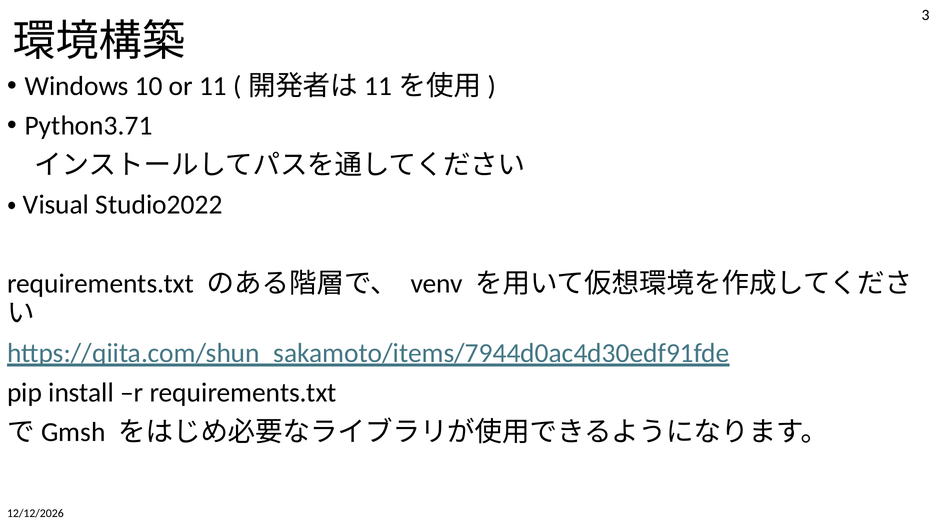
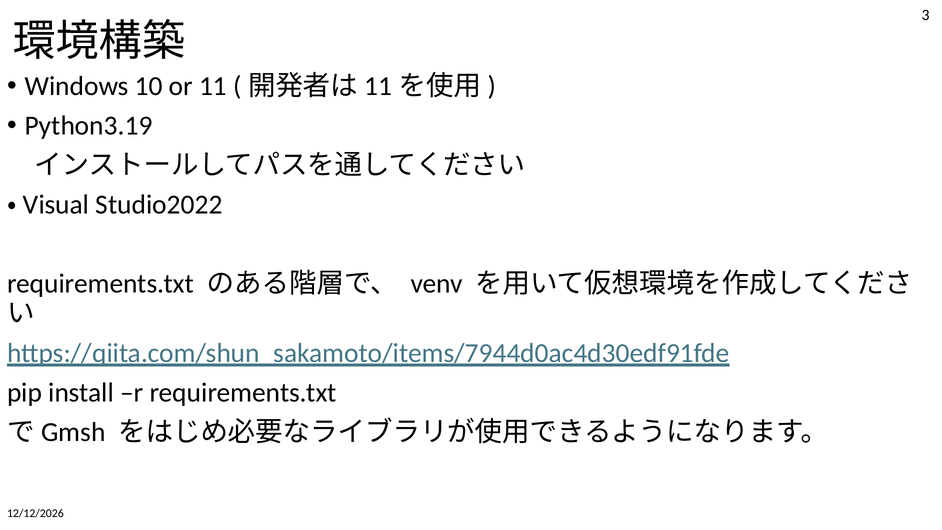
Python3.71: Python3.71 -> Python3.19
